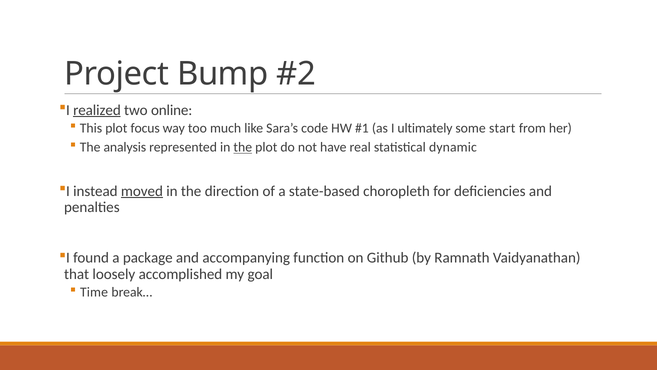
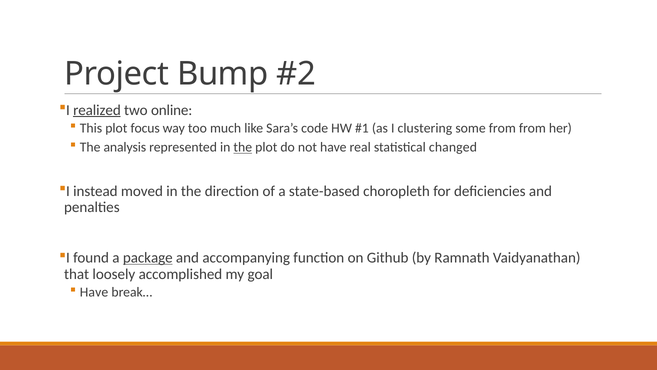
ultimately: ultimately -> clustering
some start: start -> from
dynamic: dynamic -> changed
moved underline: present -> none
package underline: none -> present
Time at (94, 292): Time -> Have
